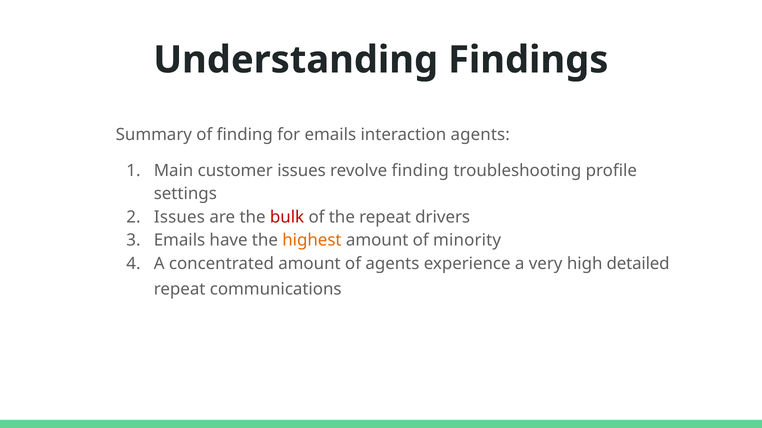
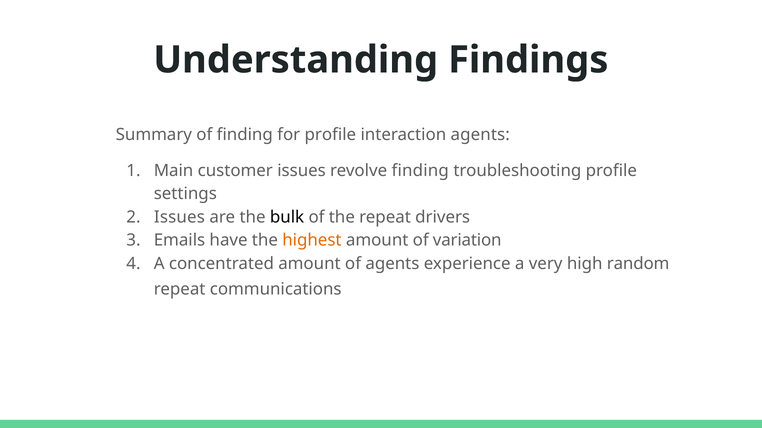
for emails: emails -> profile
bulk colour: red -> black
minority: minority -> variation
detailed: detailed -> random
